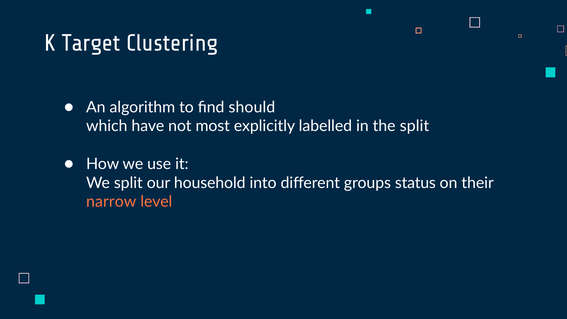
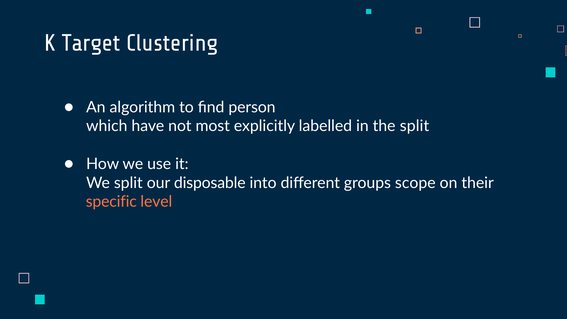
should: should -> person
household: household -> disposable
status: status -> scope
narrow: narrow -> specific
